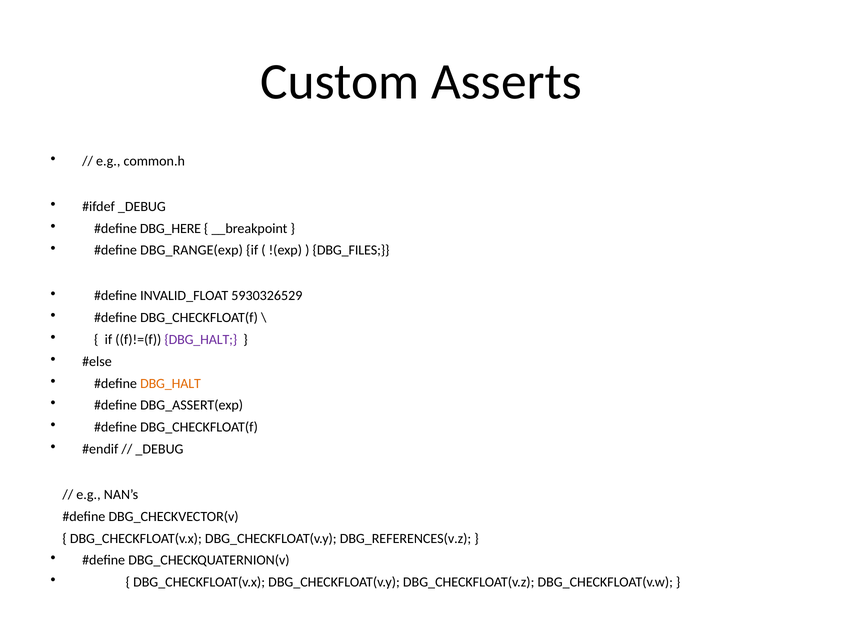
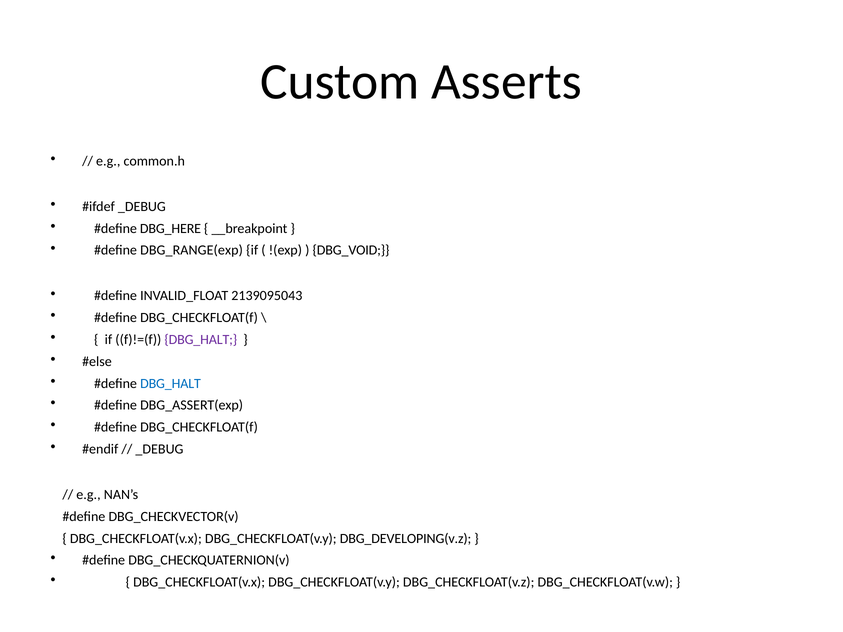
DBG_FILES: DBG_FILES -> DBG_VOID
5930326529: 5930326529 -> 2139095043
DBG_HALT at (170, 384) colour: orange -> blue
DBG_REFERENCES(v.z: DBG_REFERENCES(v.z -> DBG_DEVELOPING(v.z
